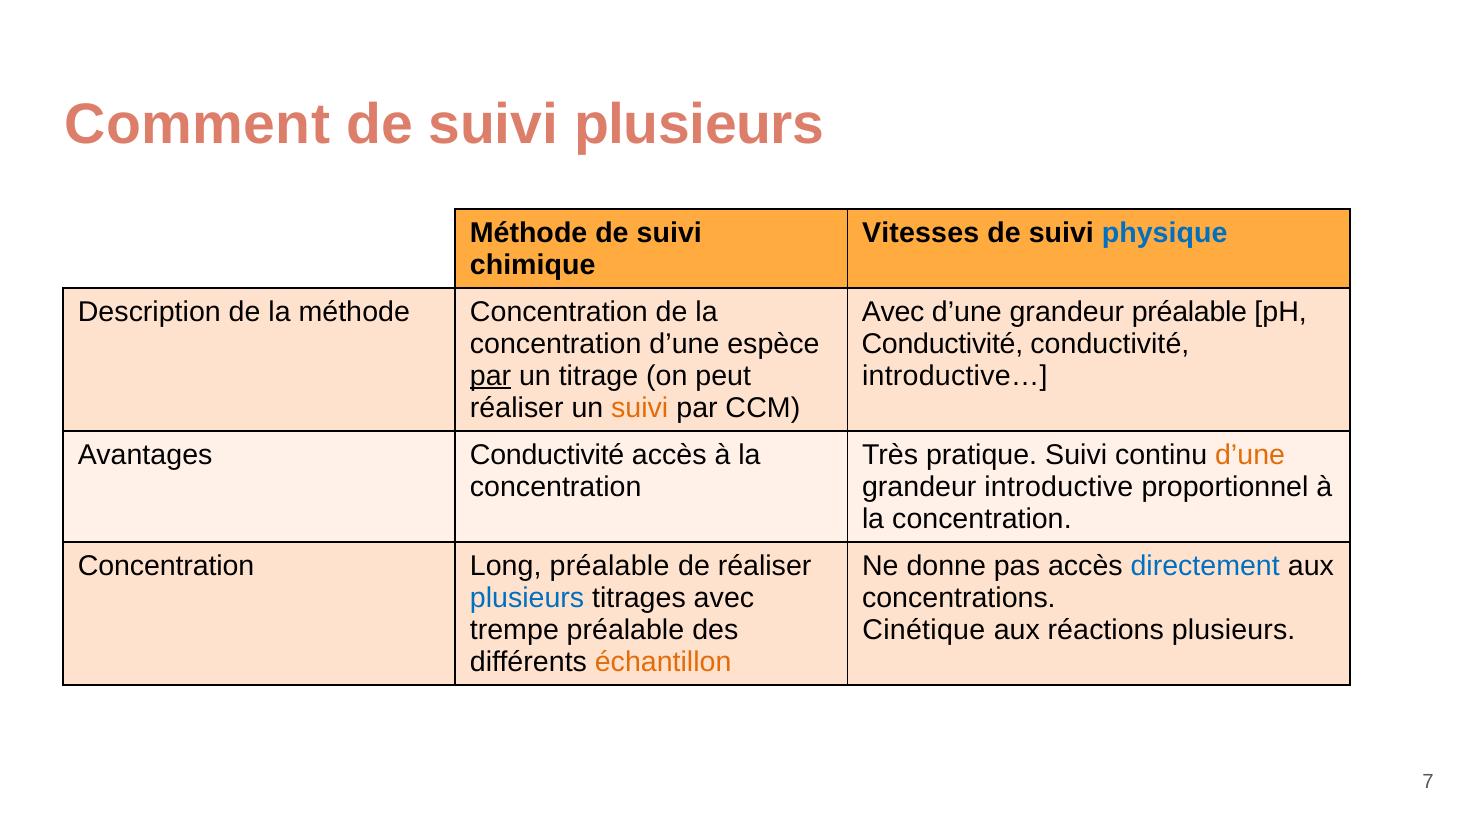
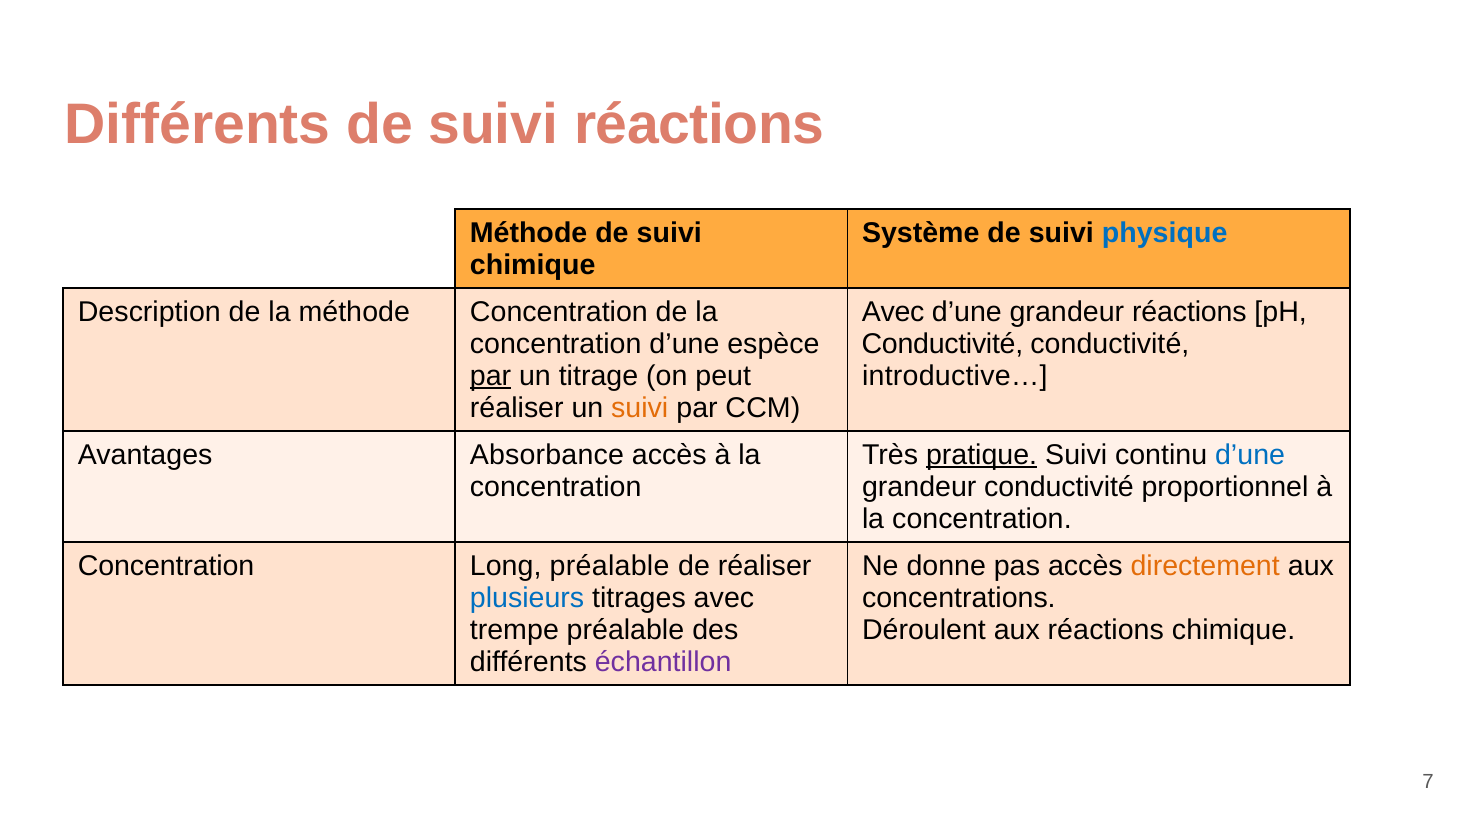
Comment at (197, 124): Comment -> Différents
suivi plusieurs: plusieurs -> réactions
Vitesses: Vitesses -> Système
grandeur préalable: préalable -> réactions
Avantages Conductivité: Conductivité -> Absorbance
pratique underline: none -> present
d’une at (1250, 455) colour: orange -> blue
grandeur introductive: introductive -> conductivité
directement colour: blue -> orange
Cinétique: Cinétique -> Déroulent
réactions plusieurs: plusieurs -> chimique
échantillon colour: orange -> purple
